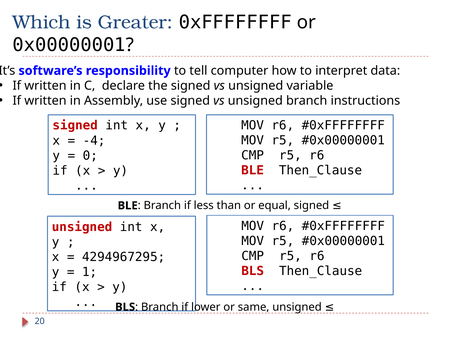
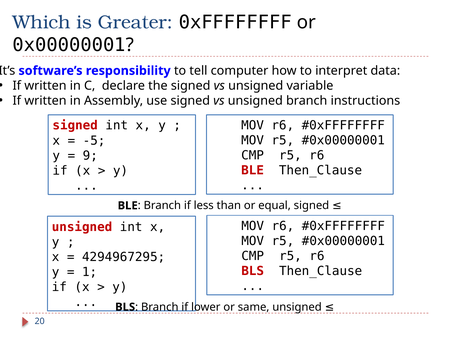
-4: -4 -> -5
0: 0 -> 9
